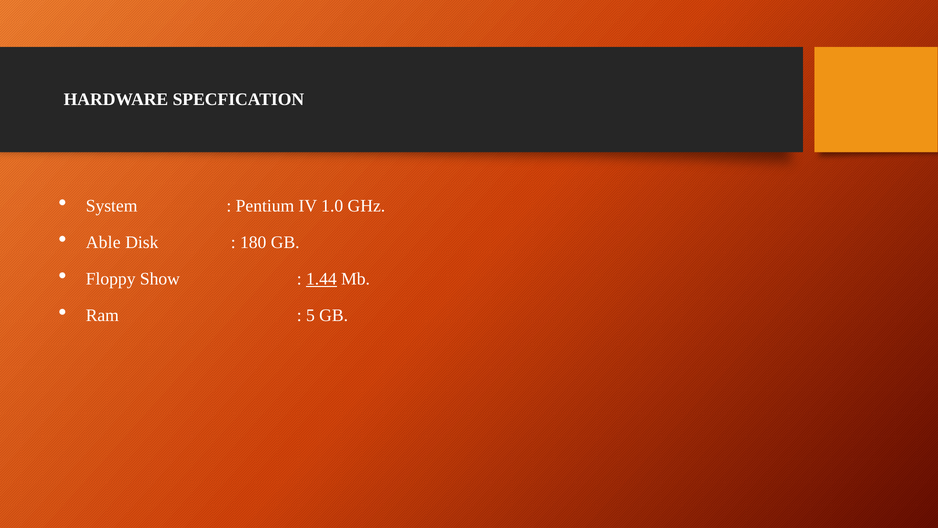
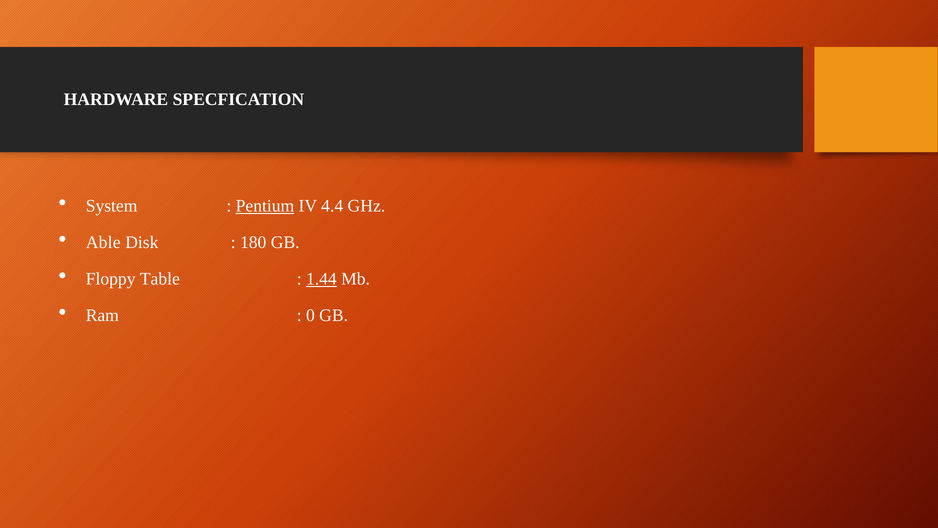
Pentium underline: none -> present
1.0: 1.0 -> 4.4
Show: Show -> Table
5: 5 -> 0
